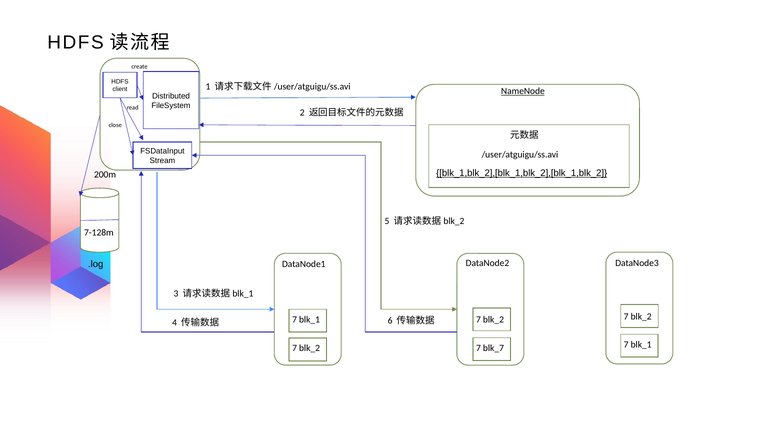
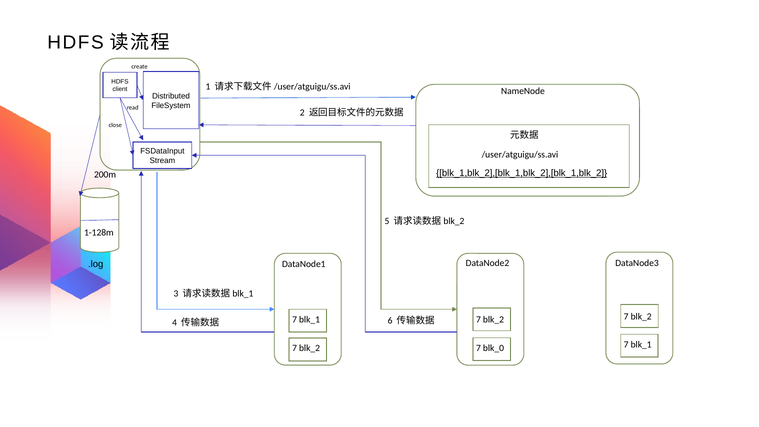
NameNode underline: present -> none
7-128m: 7-128m -> 1-128m
blk_7: blk_7 -> blk_0
